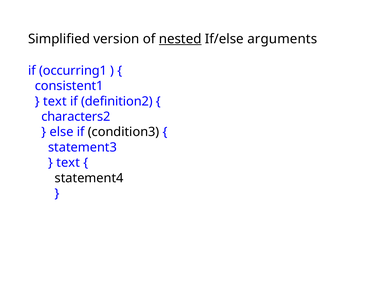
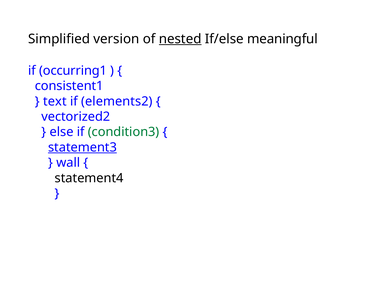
arguments: arguments -> meaningful
definition2: definition2 -> elements2
characters2: characters2 -> vectorized2
condition3 colour: black -> green
statement3 underline: none -> present
text at (68, 163): text -> wall
